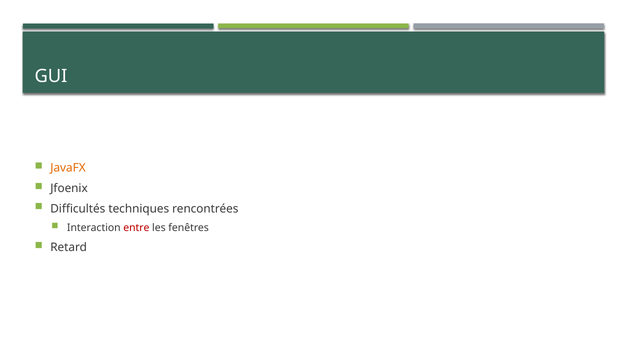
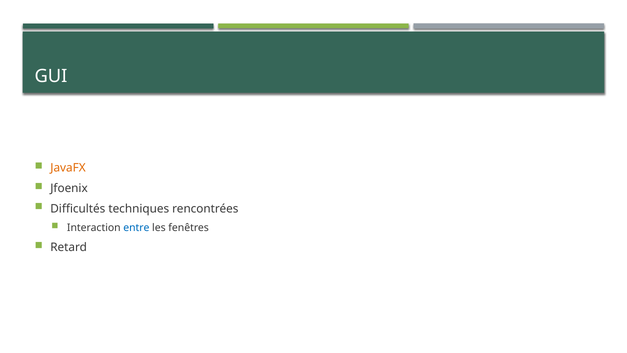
entre colour: red -> blue
